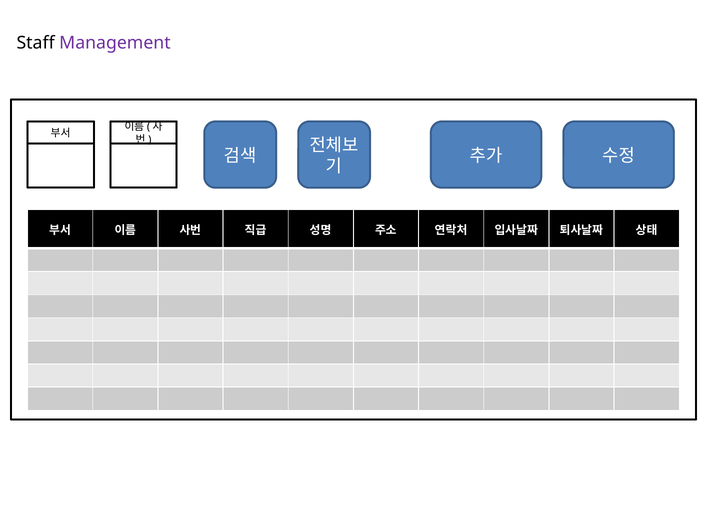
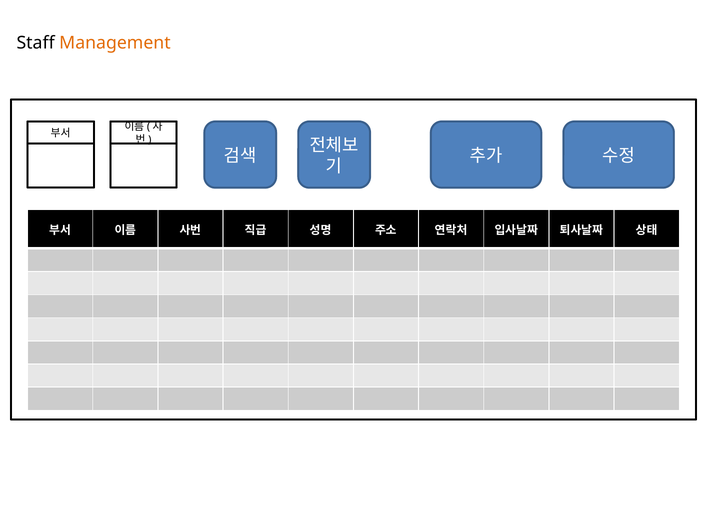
Management colour: purple -> orange
